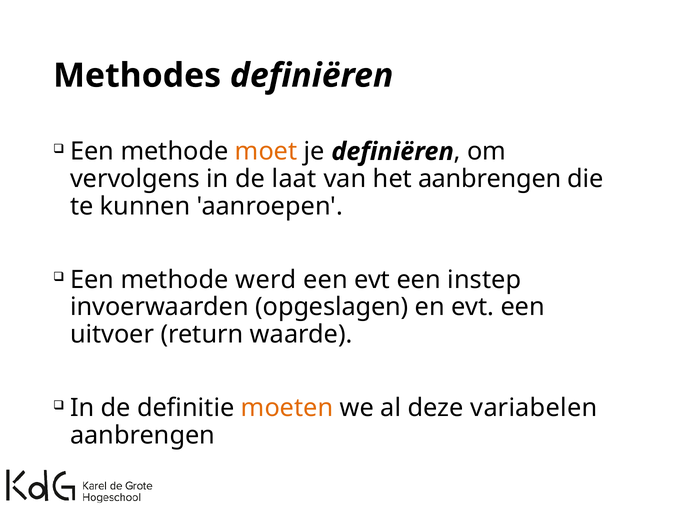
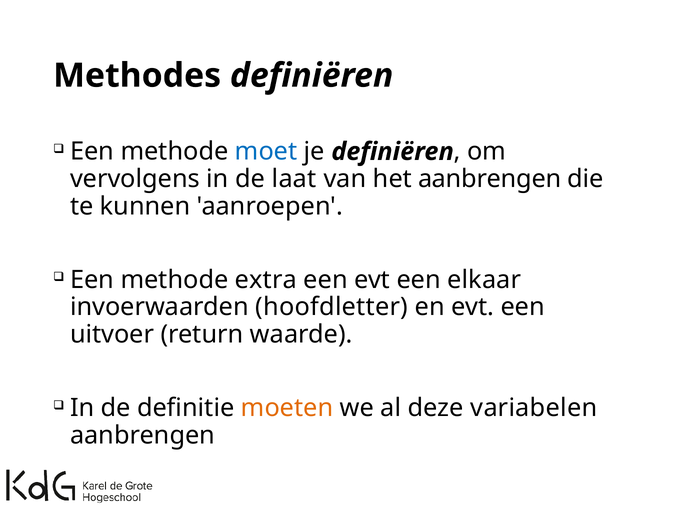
moet colour: orange -> blue
werd: werd -> extra
instep: instep -> elkaar
opgeslagen: opgeslagen -> hoofdletter
